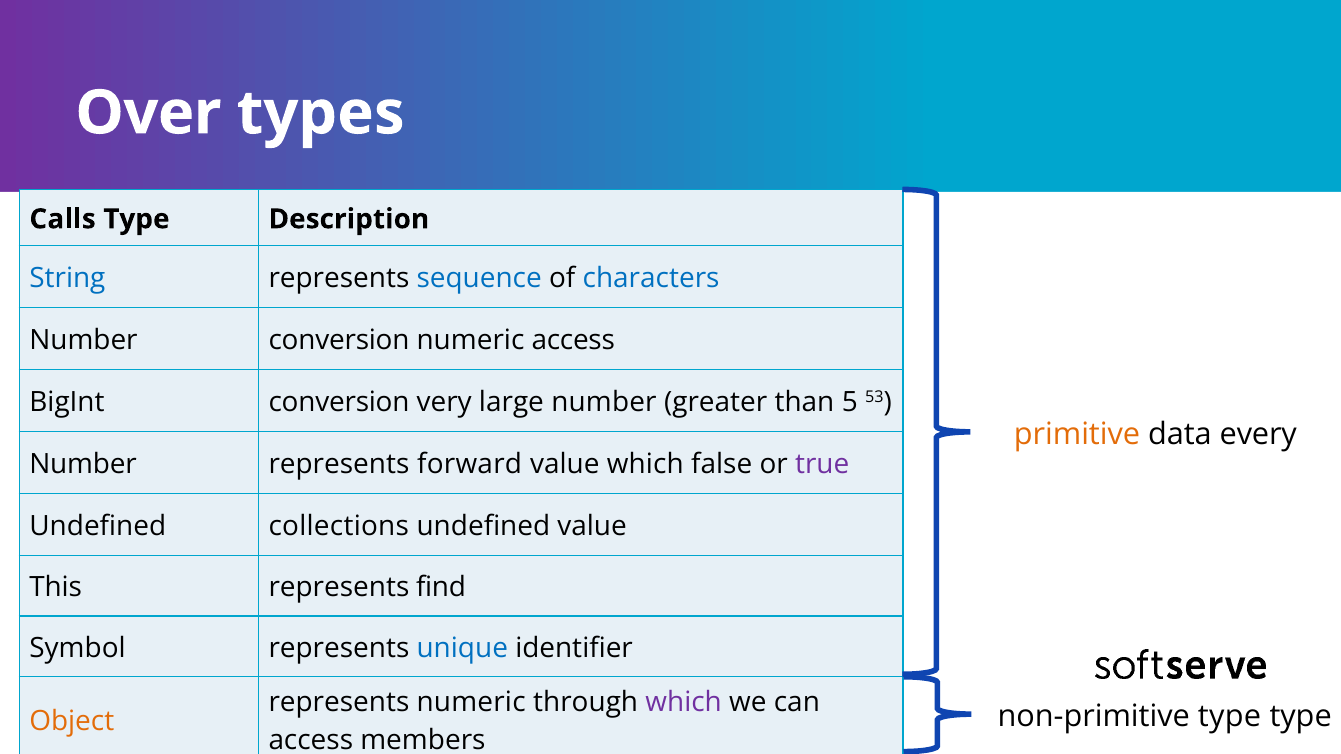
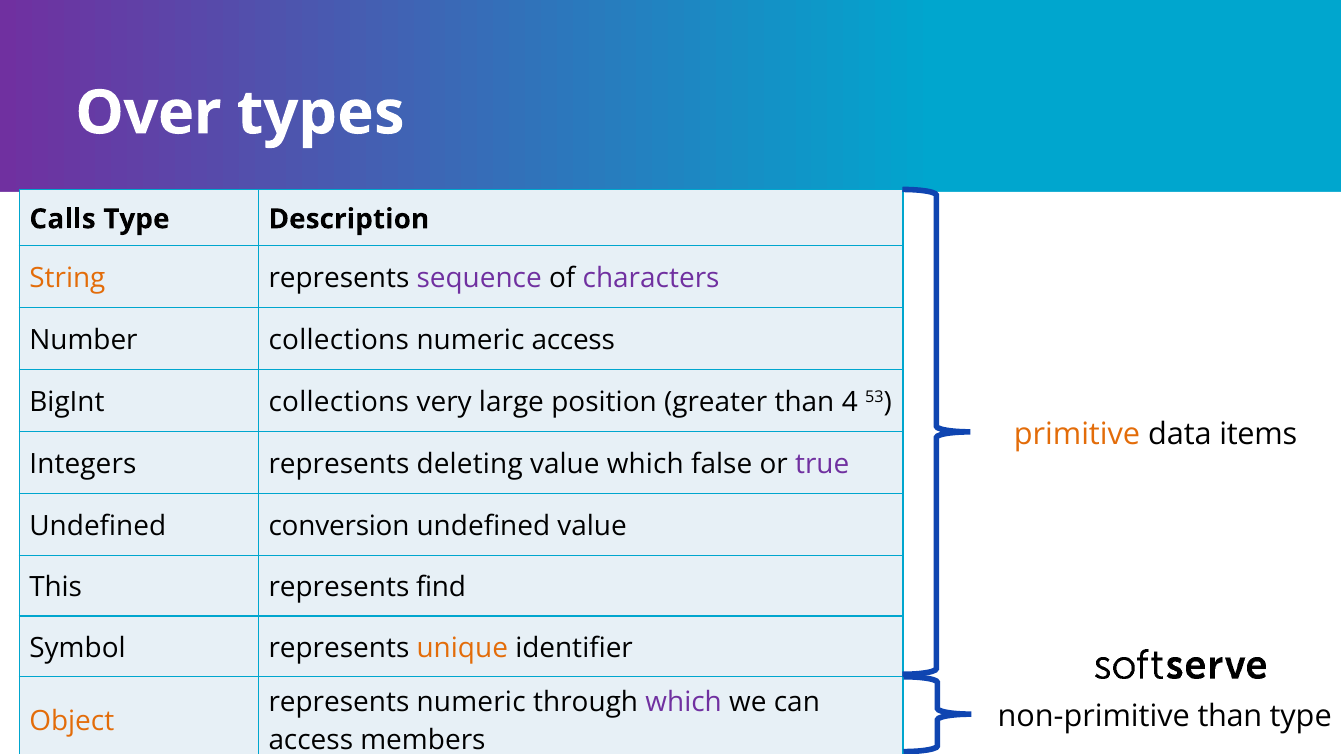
String colour: blue -> orange
sequence colour: blue -> purple
characters colour: blue -> purple
Number conversion: conversion -> collections
BigInt conversion: conversion -> collections
large number: number -> position
5: 5 -> 4
every: every -> items
Number at (83, 464): Number -> Integers
forward: forward -> deleting
collections: collections -> conversion
unique colour: blue -> orange
non-primitive type: type -> than
